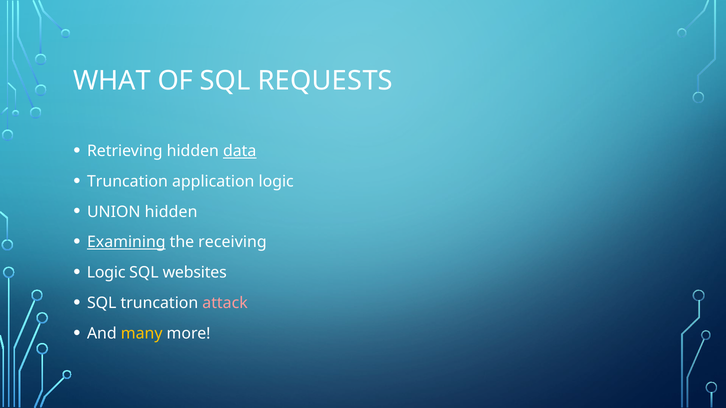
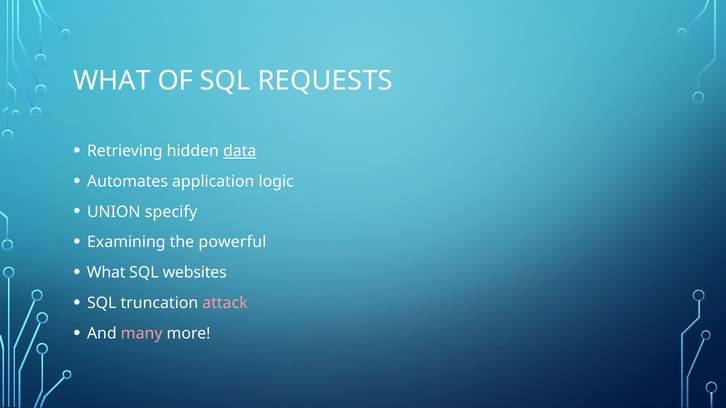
Truncation at (127, 182): Truncation -> Automates
UNION hidden: hidden -> specify
Examining underline: present -> none
receiving: receiving -> powerful
Logic at (106, 273): Logic -> What
many colour: yellow -> pink
